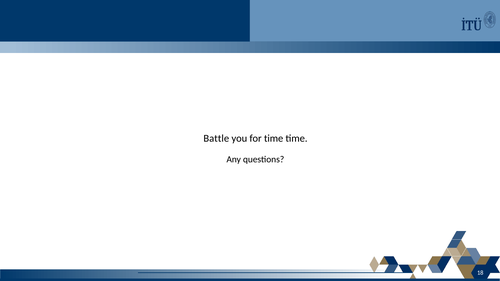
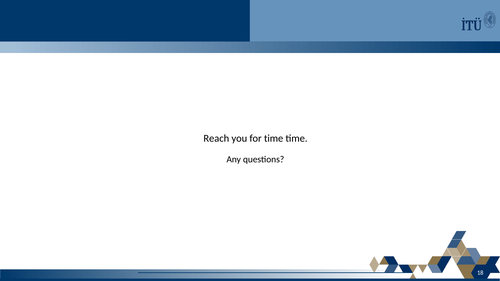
Battle: Battle -> Reach
